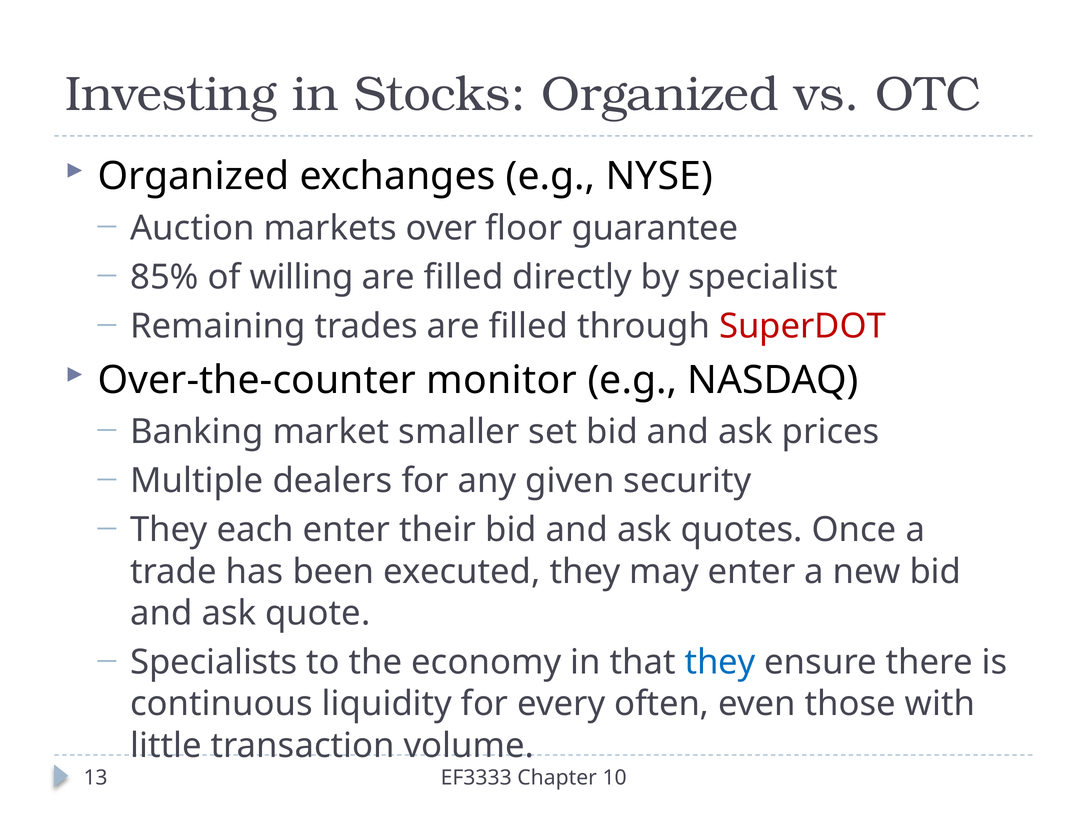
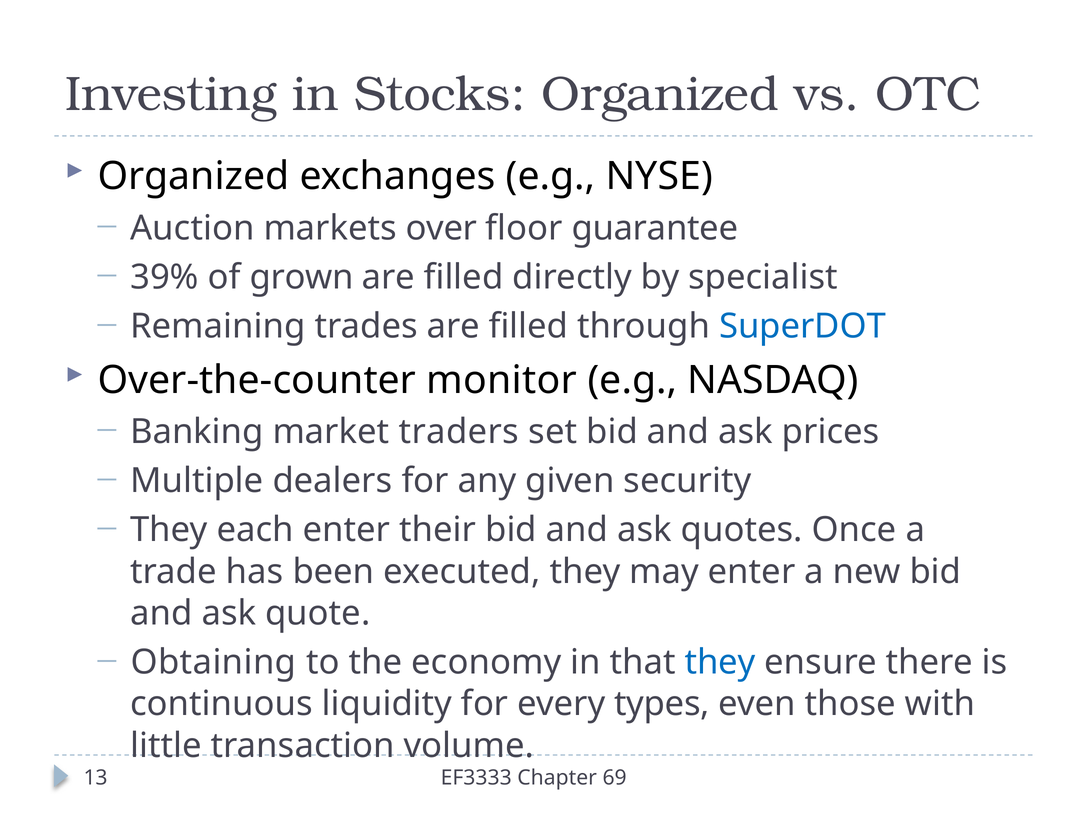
85%: 85% -> 39%
willing: willing -> grown
SuperDOT colour: red -> blue
smaller: smaller -> traders
Specialists: Specialists -> Obtaining
often: often -> types
10: 10 -> 69
